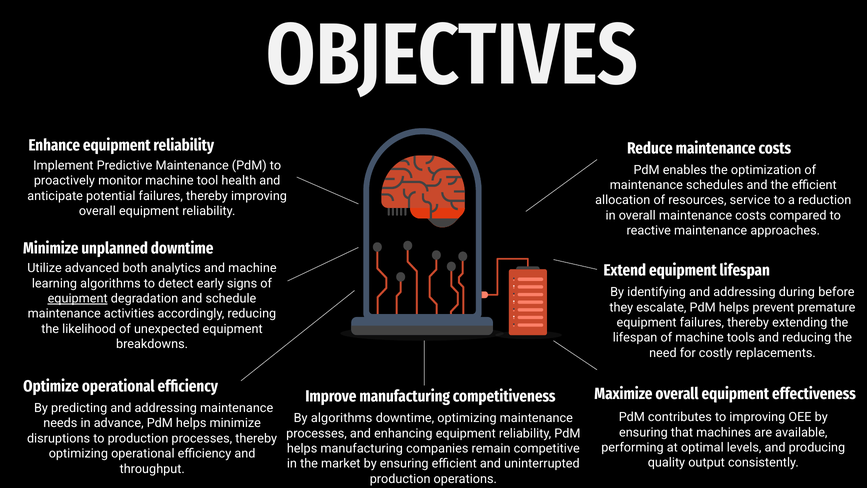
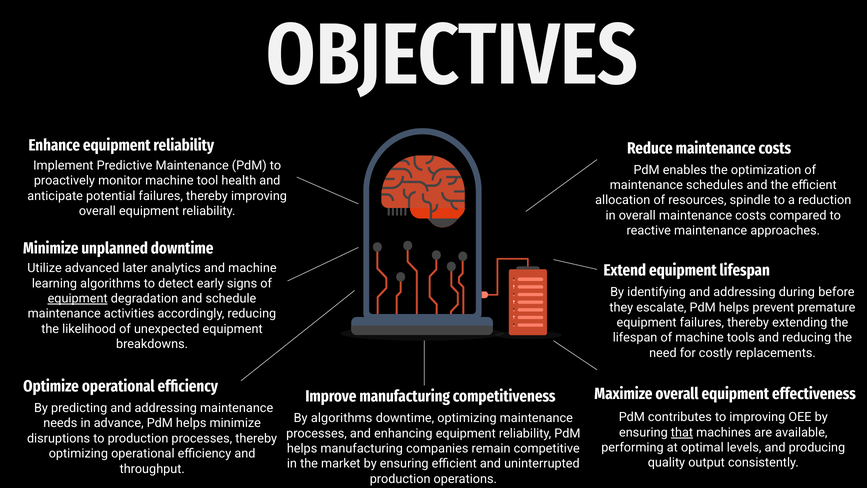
service: service -> spindle
both: both -> later
that underline: none -> present
